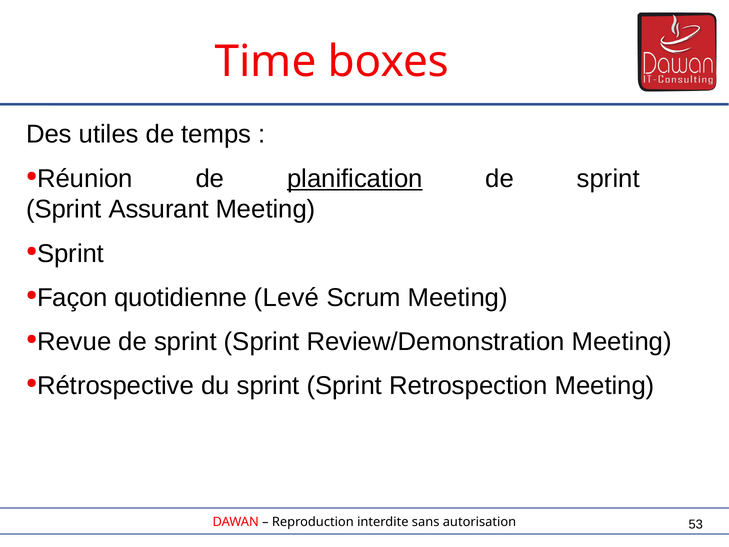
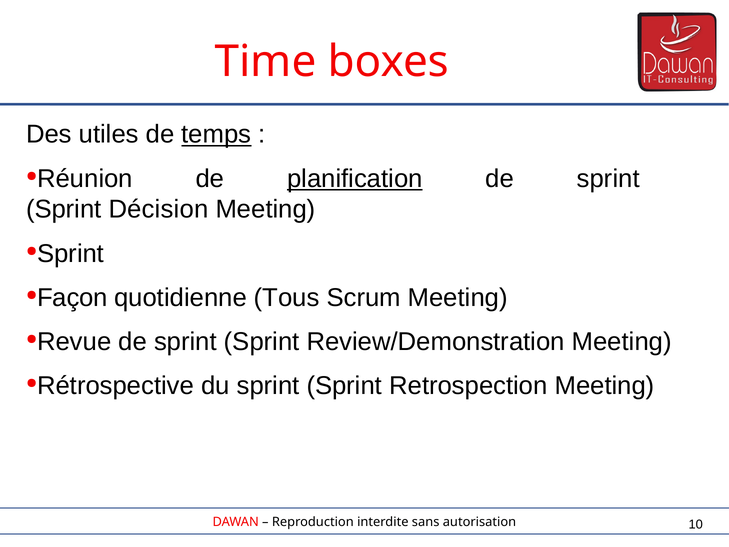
temps underline: none -> present
Assurant: Assurant -> Décision
Levé: Levé -> Tous
53: 53 -> 10
